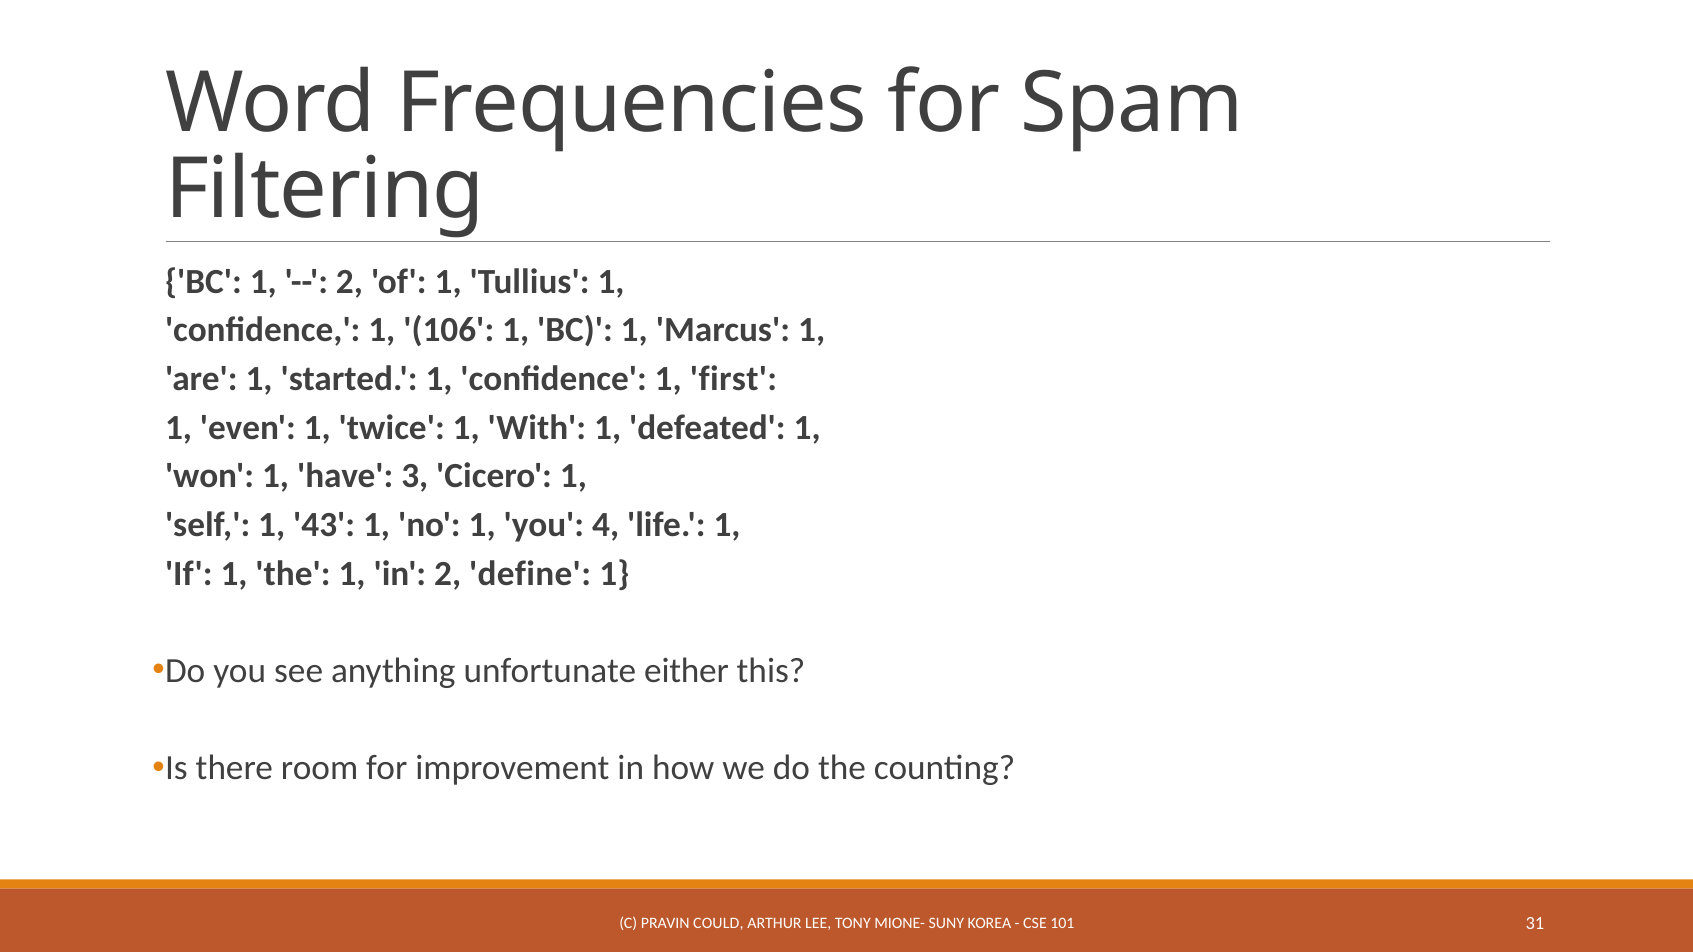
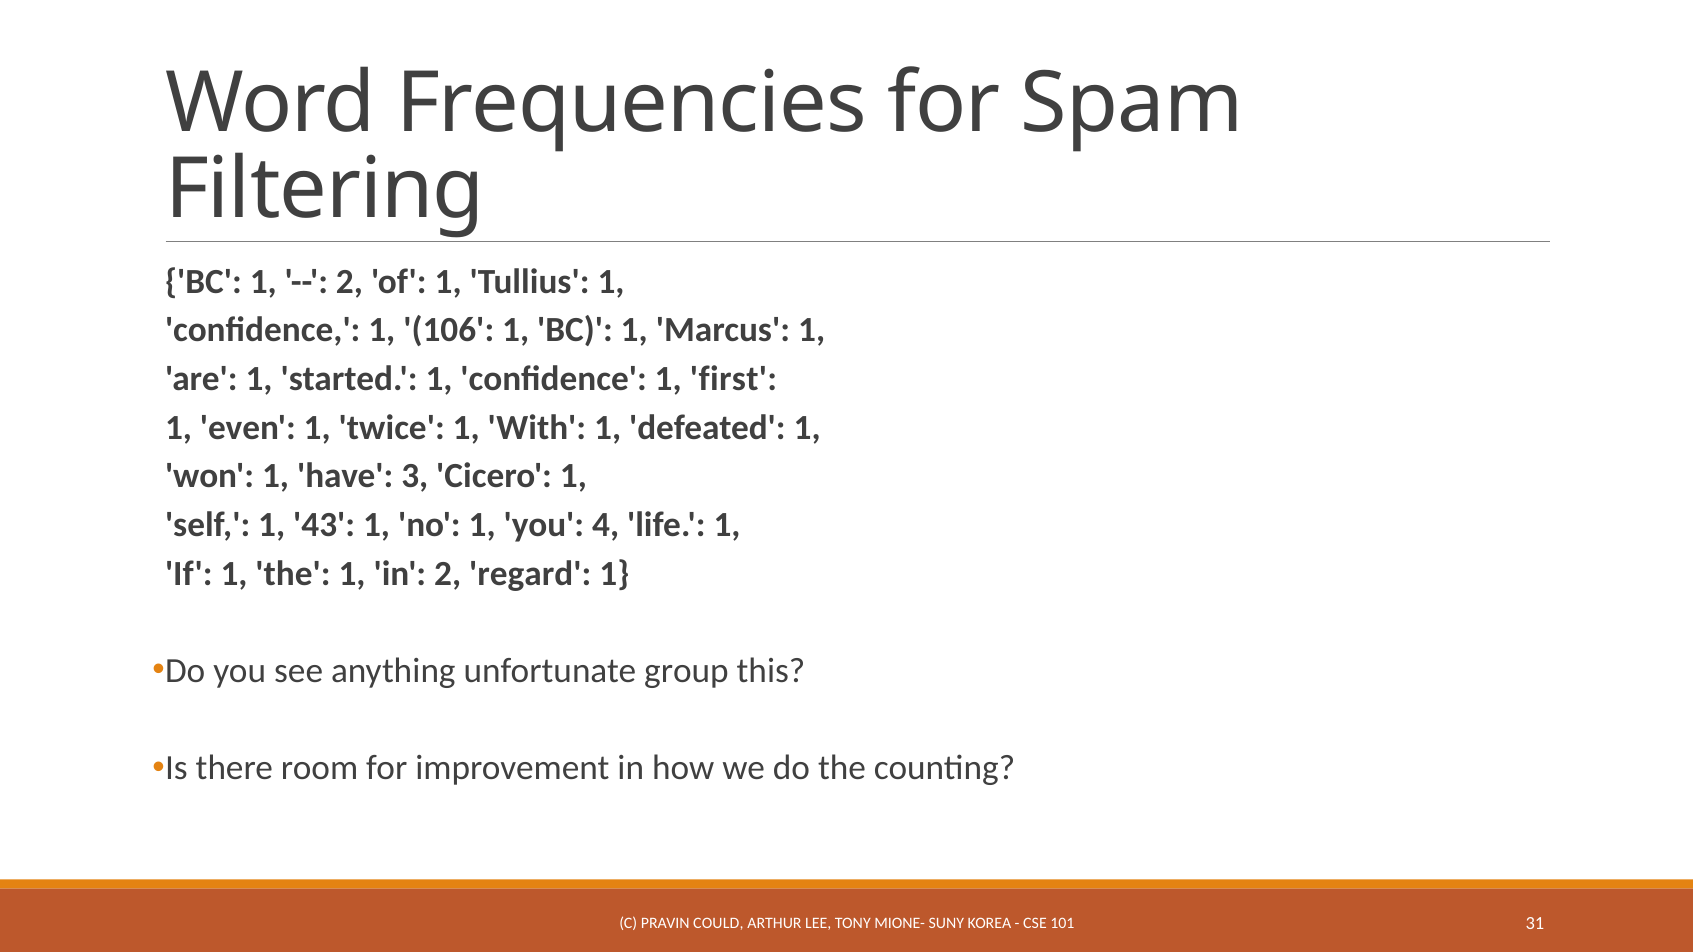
define: define -> regard
either: either -> group
